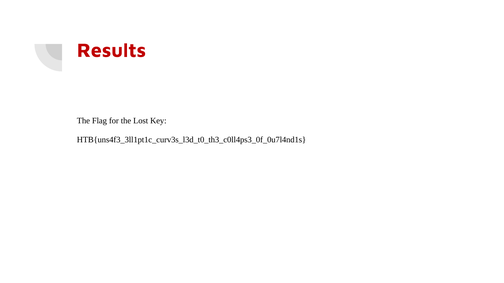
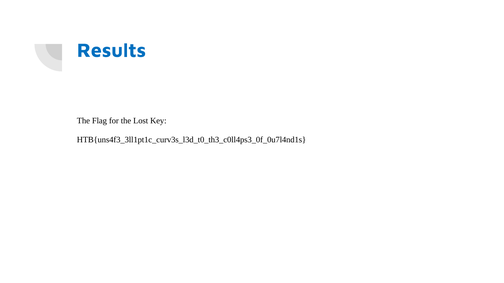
Results colour: red -> blue
